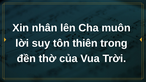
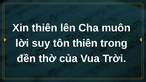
Xin nhân: nhân -> thiên
